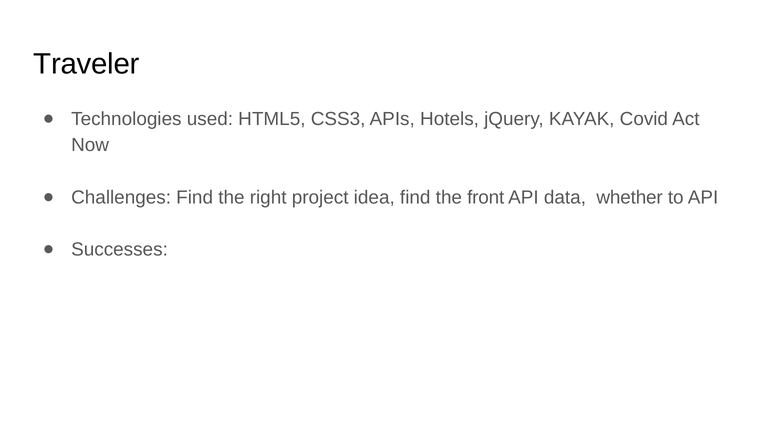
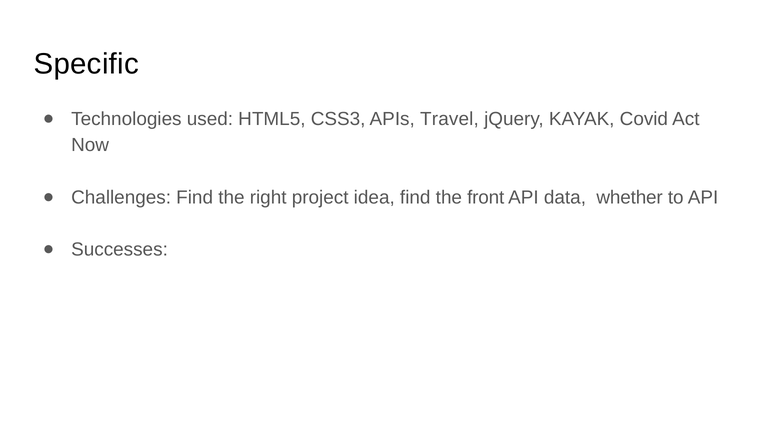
Traveler: Traveler -> Specific
Hotels: Hotels -> Travel
